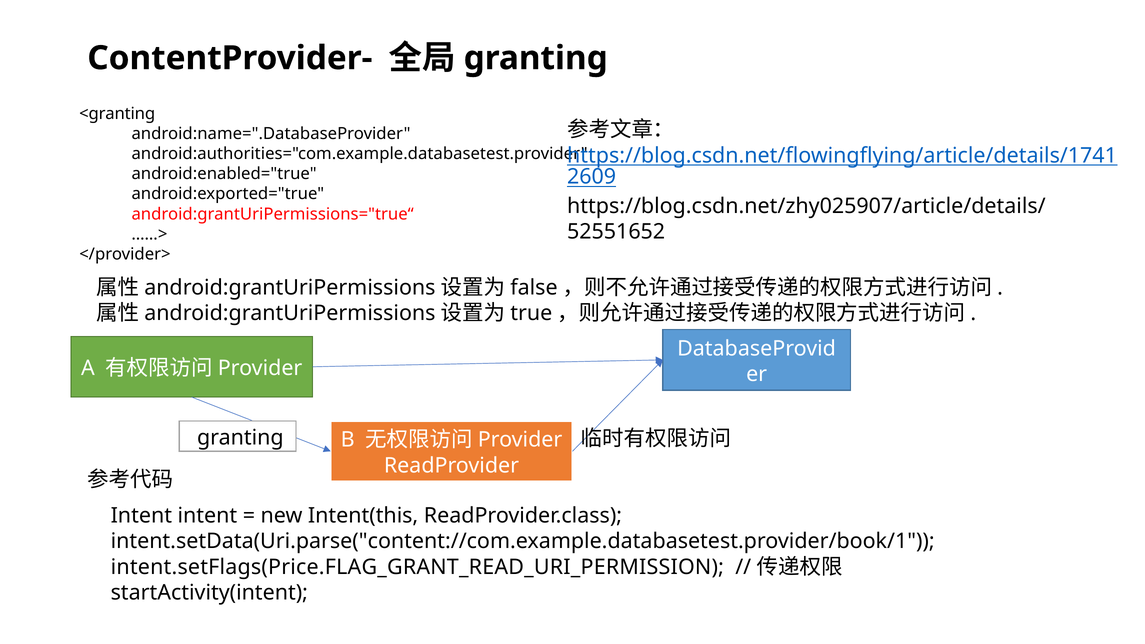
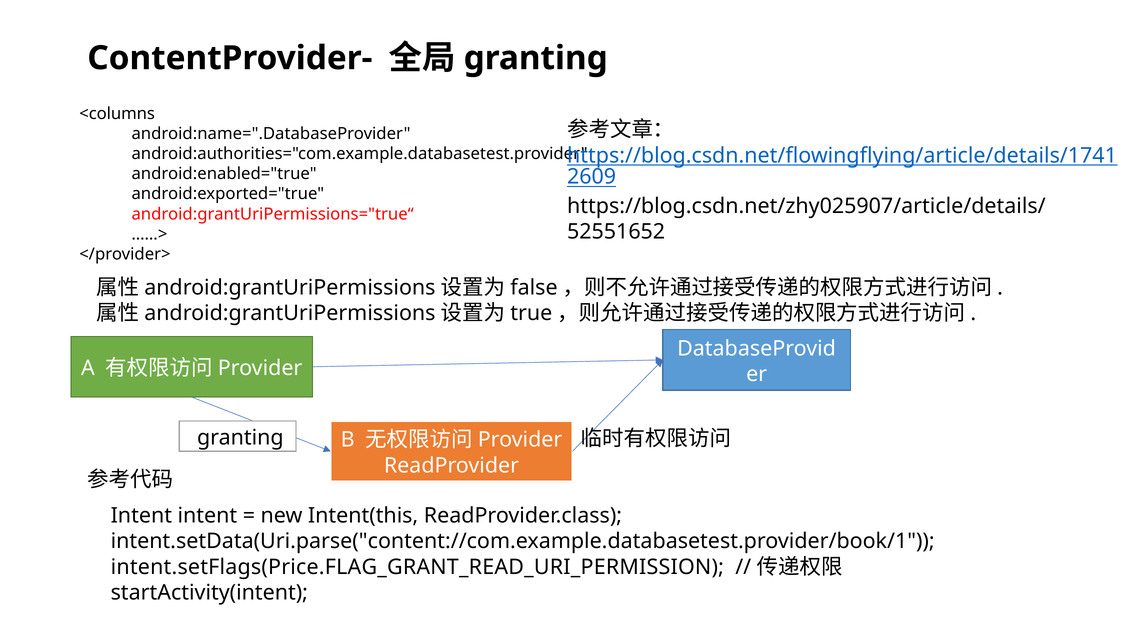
<granting: <granting -> <columns
